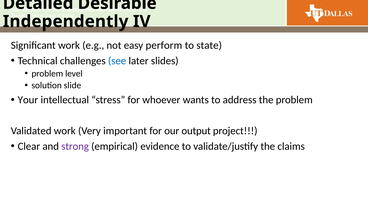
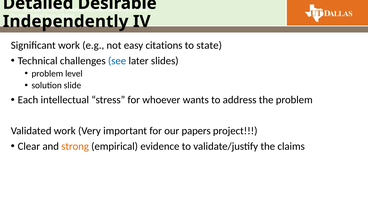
perform: perform -> citations
Your: Your -> Each
output: output -> papers
strong colour: purple -> orange
